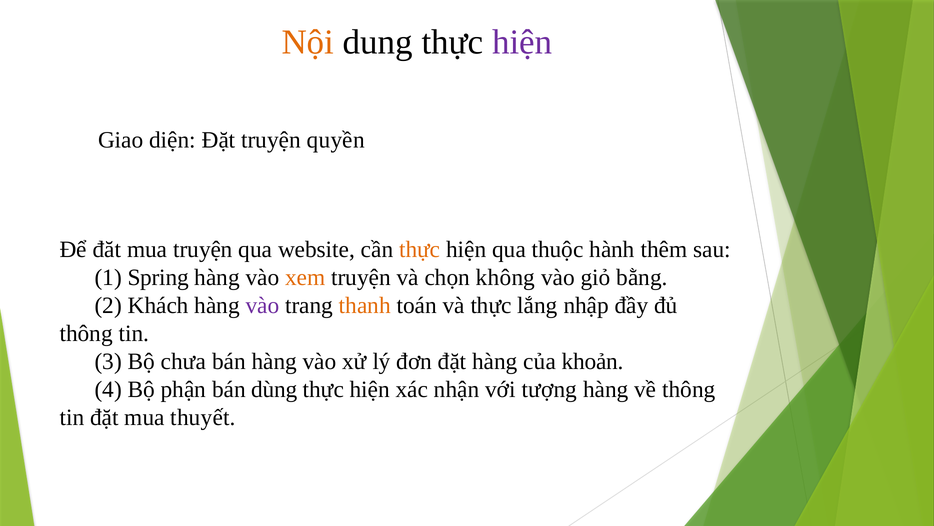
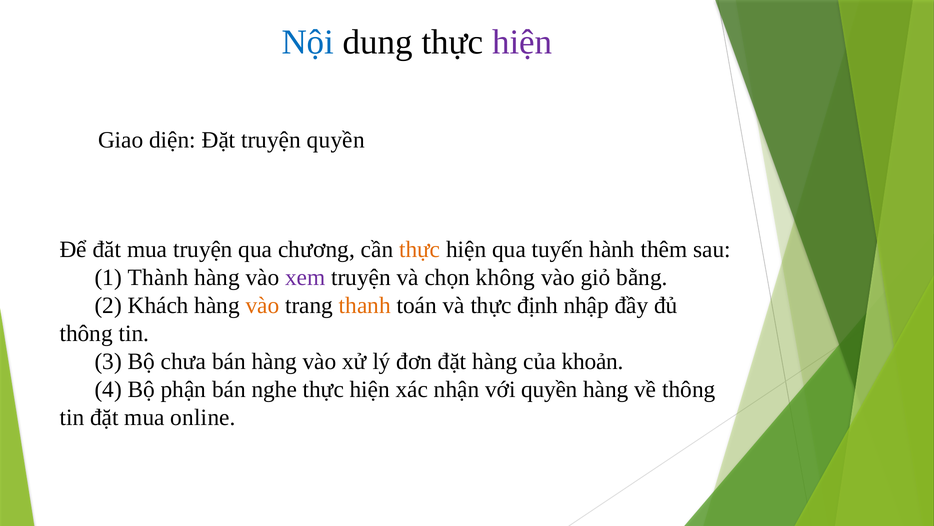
Nội colour: orange -> blue
website: website -> chương
thuộc: thuộc -> tuyến
Spring: Spring -> Thành
xem colour: orange -> purple
vào at (262, 305) colour: purple -> orange
lắng: lắng -> định
dùng: dùng -> nghe
với tượng: tượng -> quyền
thuyết: thuyết -> online
